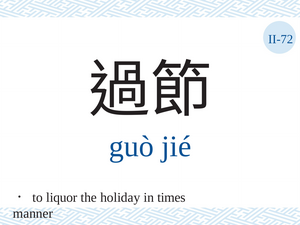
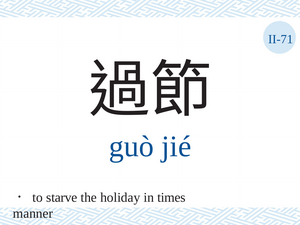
II-72: II-72 -> II-71
liquor: liquor -> starve
